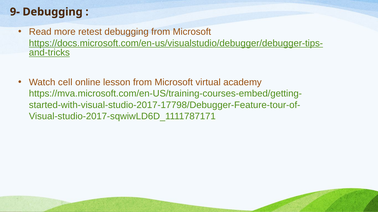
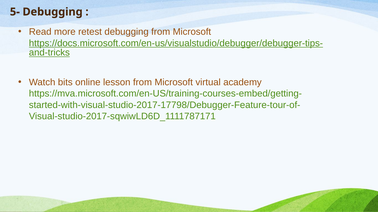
9-: 9- -> 5-
cell: cell -> bits
